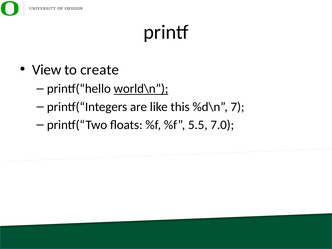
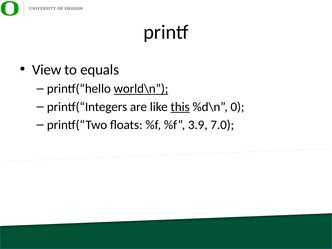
create: create -> equals
this underline: none -> present
7: 7 -> 0
5.5: 5.5 -> 3.9
